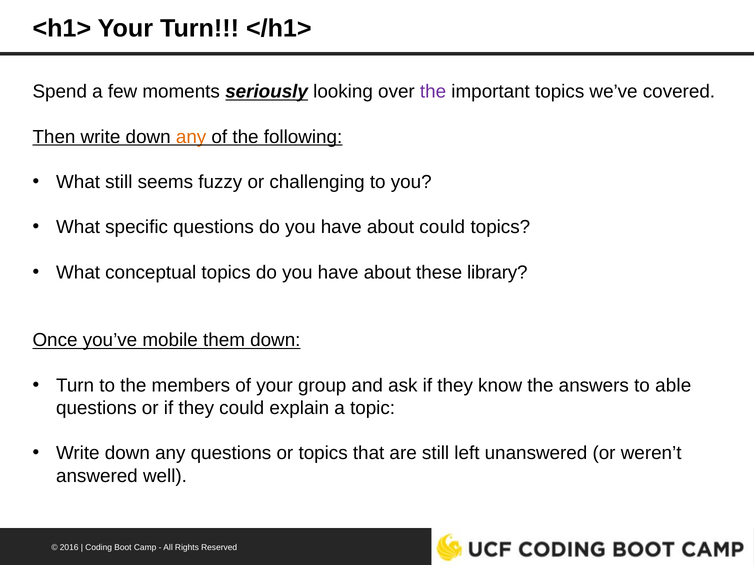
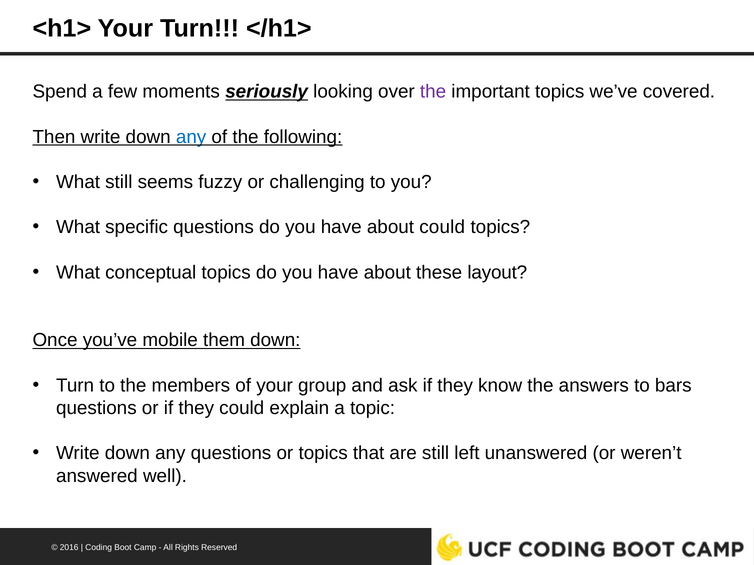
any at (191, 137) colour: orange -> blue
library: library -> layout
able: able -> bars
